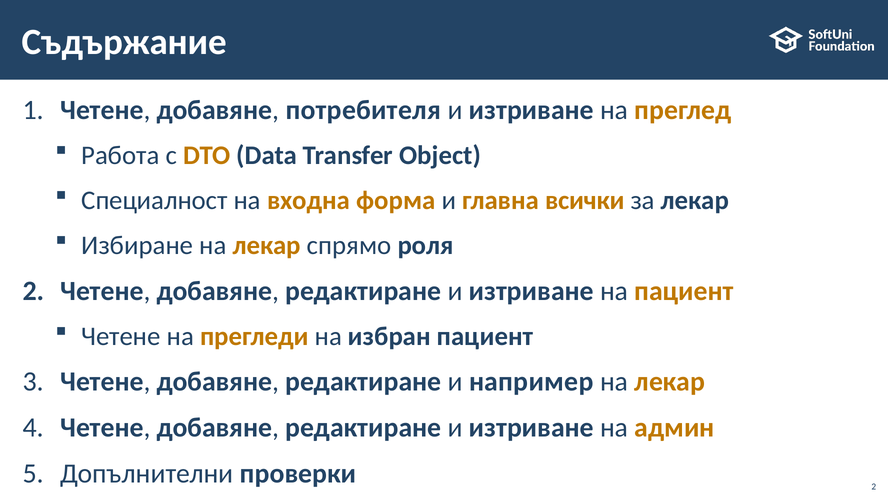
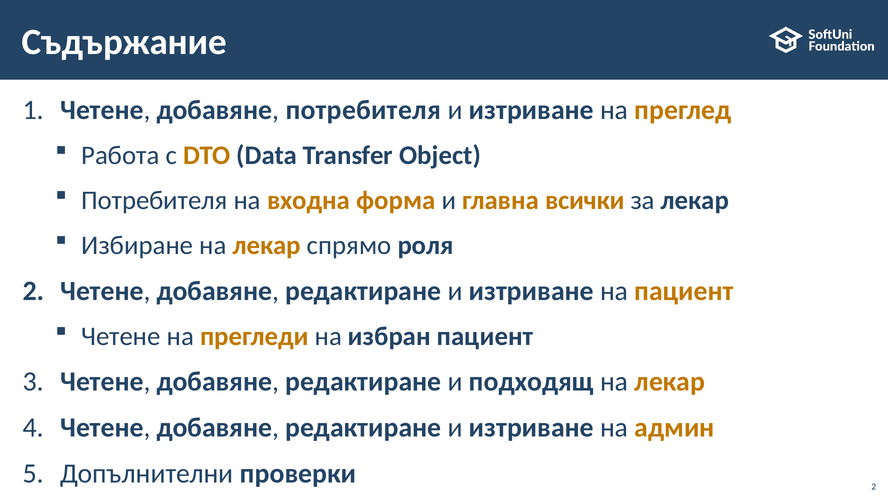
Специалност at (154, 201): Специалност -> Потребителя
например: например -> подходящ
